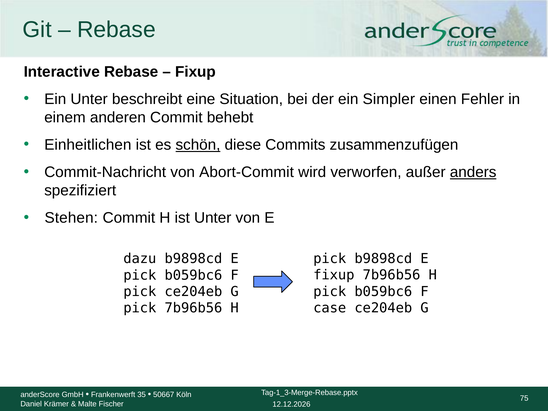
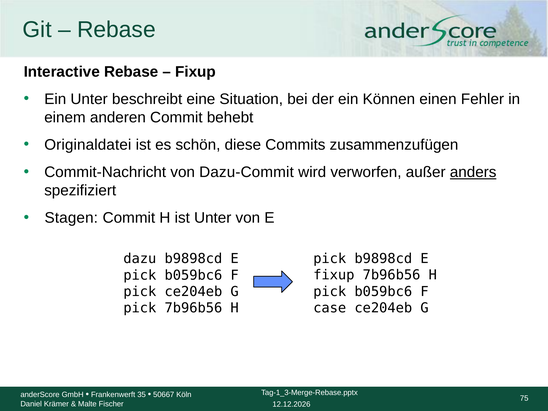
Simpler: Simpler -> Können
Einheitlichen: Einheitlichen -> Originaldatei
schön underline: present -> none
Abort-Commit: Abort-Commit -> Dazu-Commit
Stehen: Stehen -> Stagen
